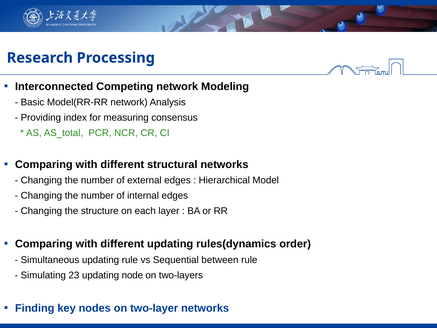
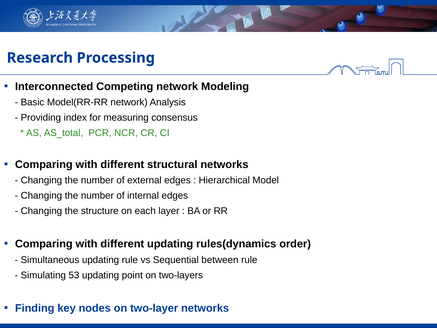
23: 23 -> 53
updating node: node -> point
